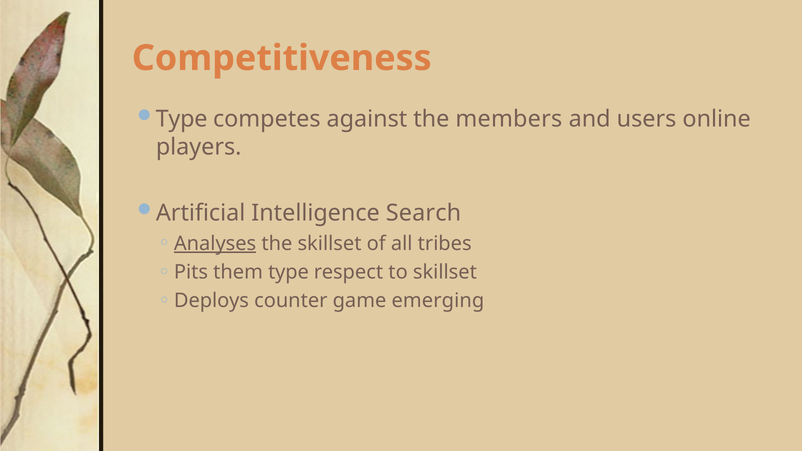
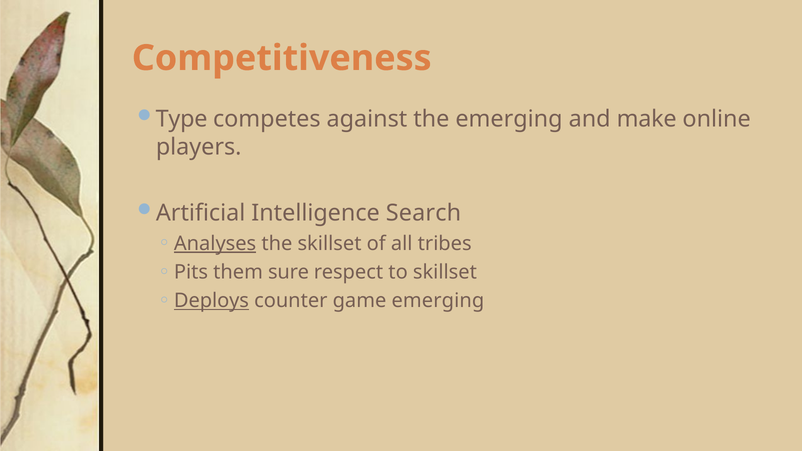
the members: members -> emerging
users: users -> make
them type: type -> sure
Deploys underline: none -> present
